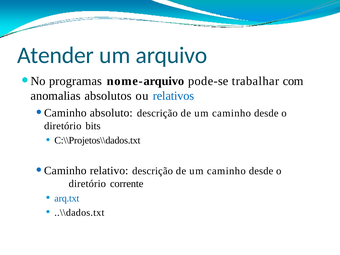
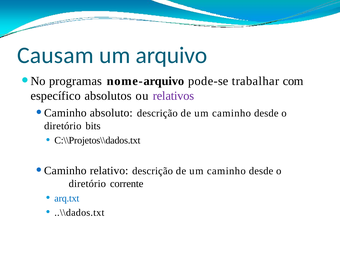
Atender: Atender -> Causam
anomalias: anomalias -> específico
relativos colour: blue -> purple
